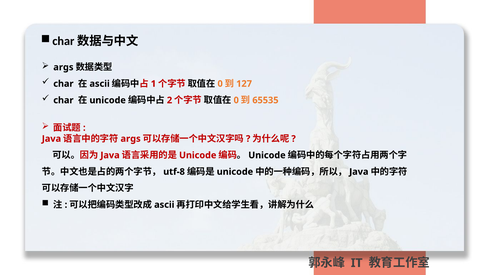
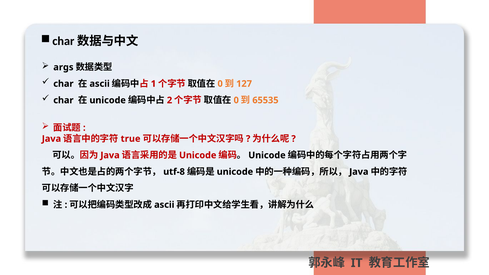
args at (131, 139): args -> true
